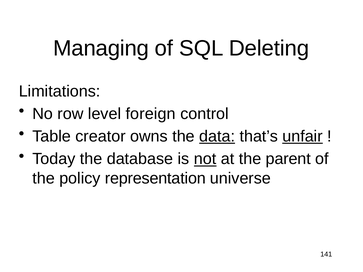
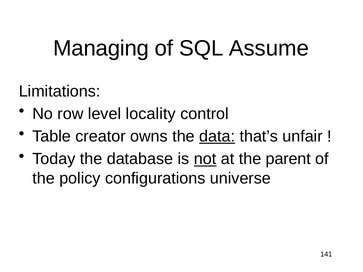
Deleting: Deleting -> Assume
foreign: foreign -> locality
unfair underline: present -> none
representation: representation -> configurations
